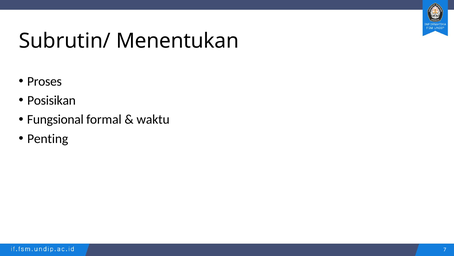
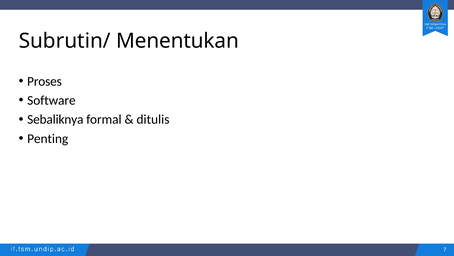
Posisikan: Posisikan -> Software
Fungsional: Fungsional -> Sebaliknya
waktu: waktu -> ditulis
